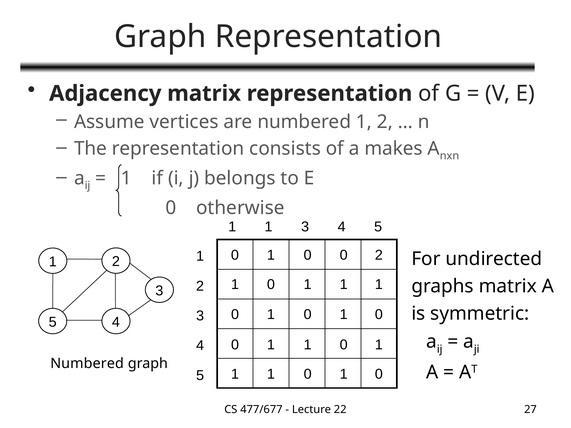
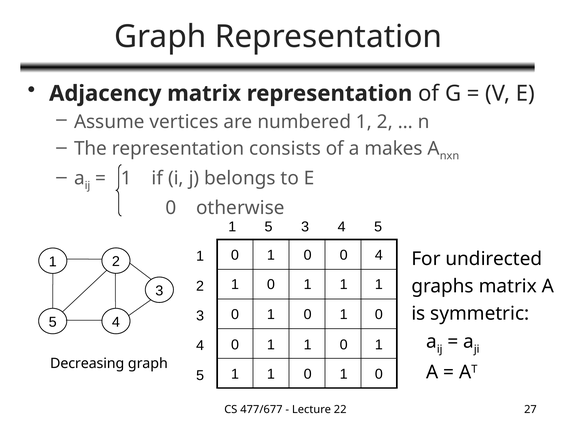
1 at (268, 227): 1 -> 5
0 1 2: 2 -> 4
Numbered at (87, 364): Numbered -> Decreasing
